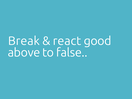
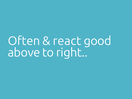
Break: Break -> Often
false: false -> right
